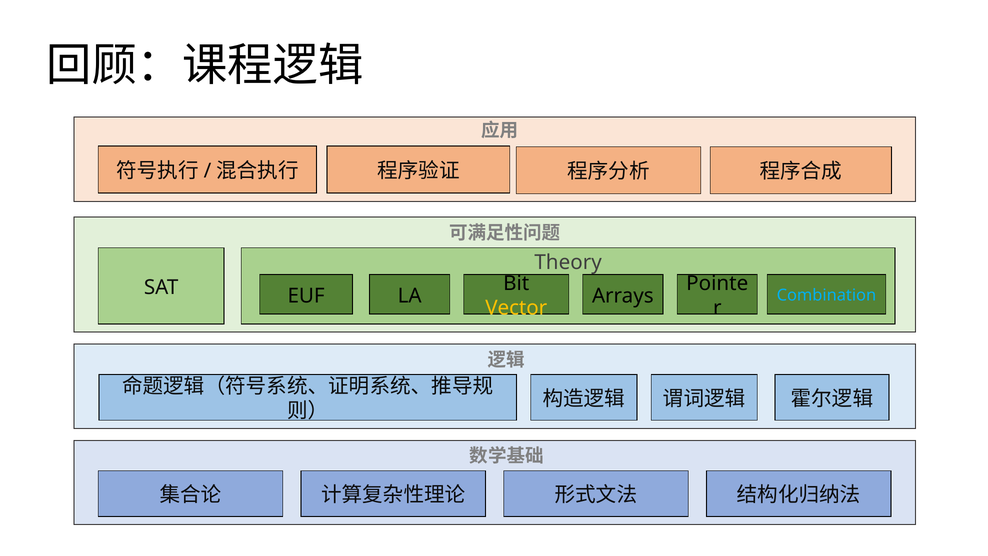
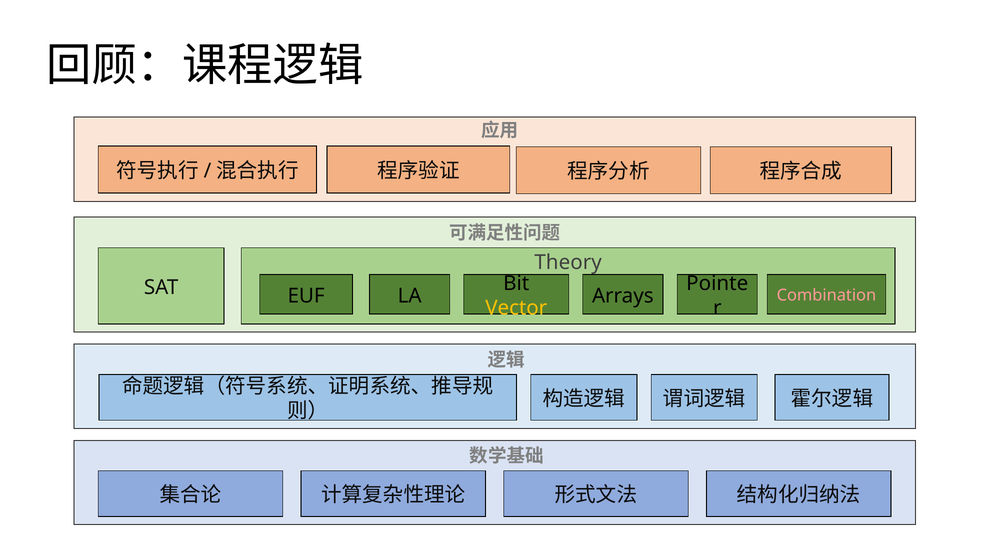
Combination colour: light blue -> pink
